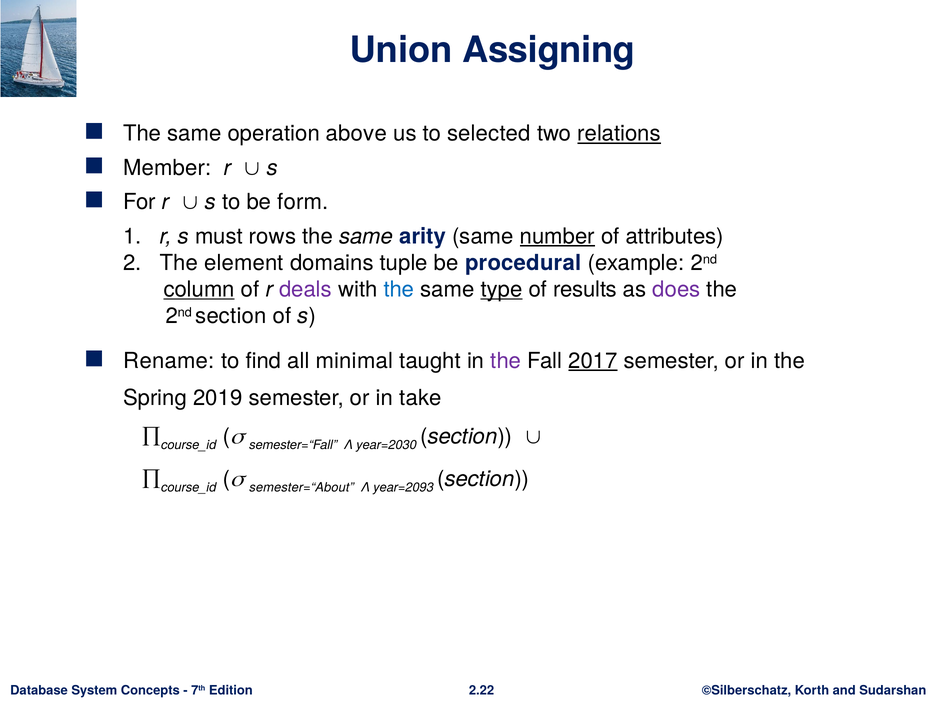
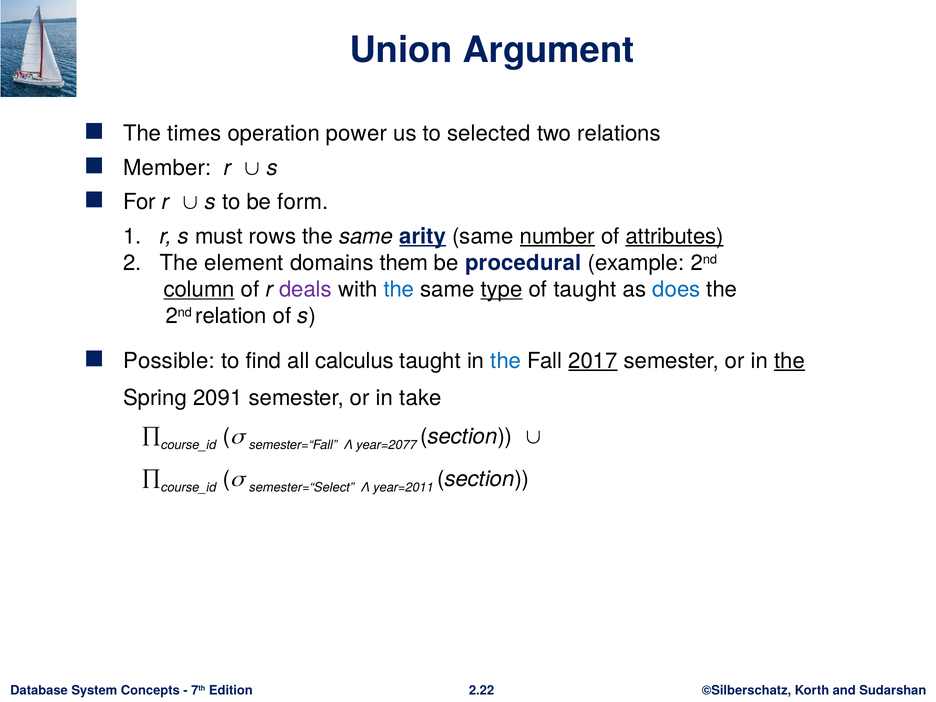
Assigning: Assigning -> Argument
same at (194, 134): same -> times
above: above -> power
relations underline: present -> none
arity underline: none -> present
attributes underline: none -> present
tuple: tuple -> them
of results: results -> taught
does colour: purple -> blue
2nd section: section -> relation
Rename: Rename -> Possible
minimal: minimal -> calculus
the at (506, 361) colour: purple -> blue
the at (790, 361) underline: none -> present
2019: 2019 -> 2091
year=2030: year=2030 -> year=2077
semester=“About: semester=“About -> semester=“Select
year=2093: year=2093 -> year=2011
